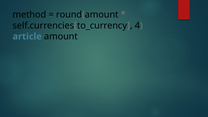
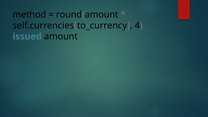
article: article -> issued
